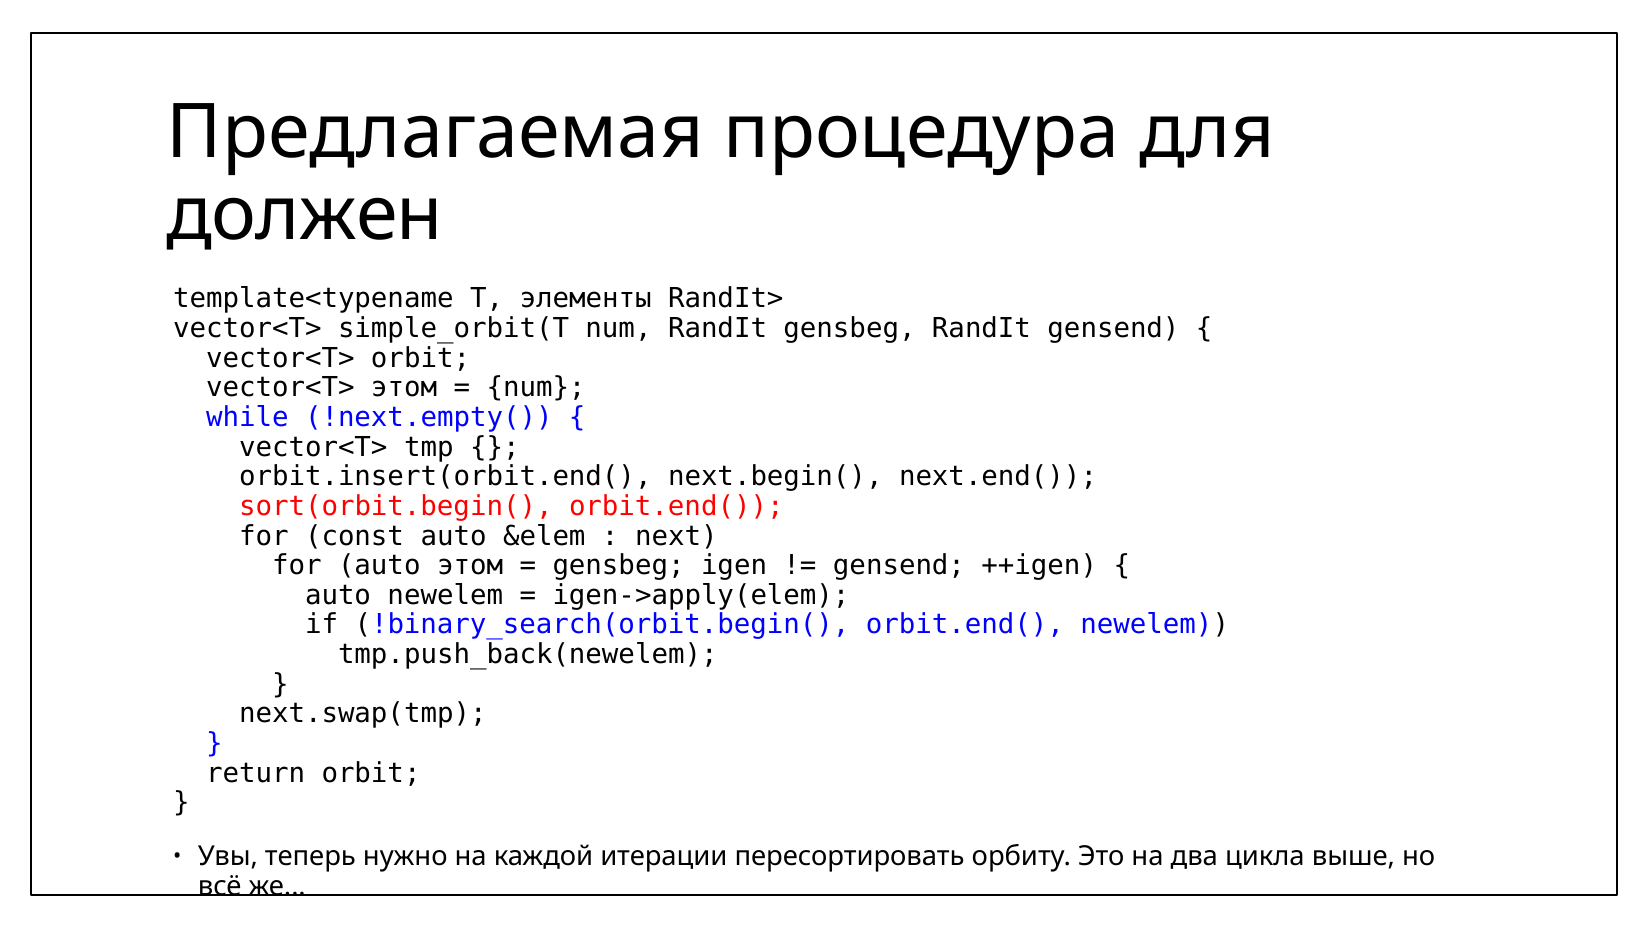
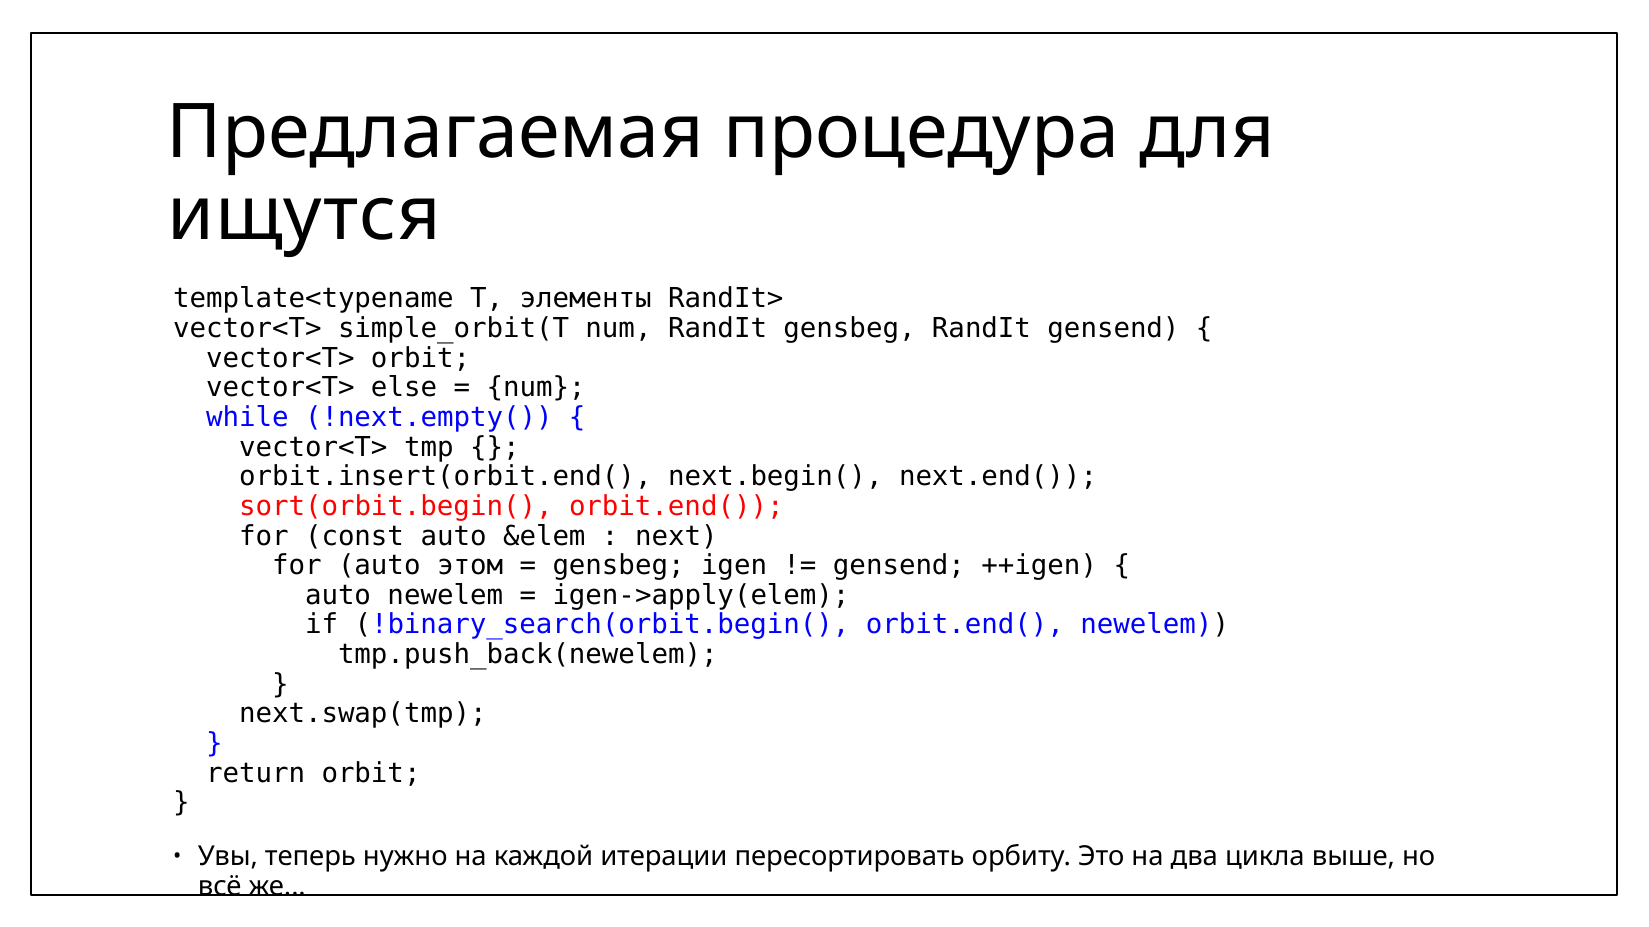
должен: должен -> ищутся
vector<T> этом: этом -> else
